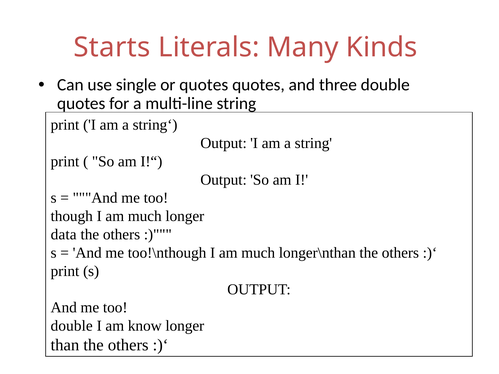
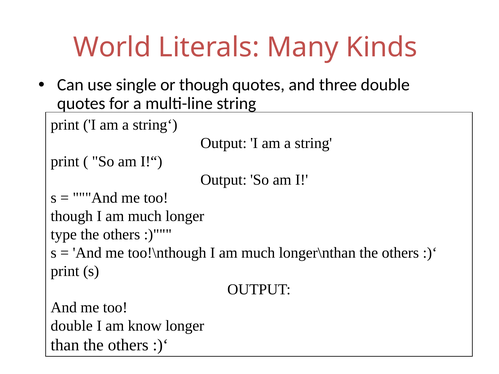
Starts: Starts -> World
or quotes: quotes -> though
data: data -> type
